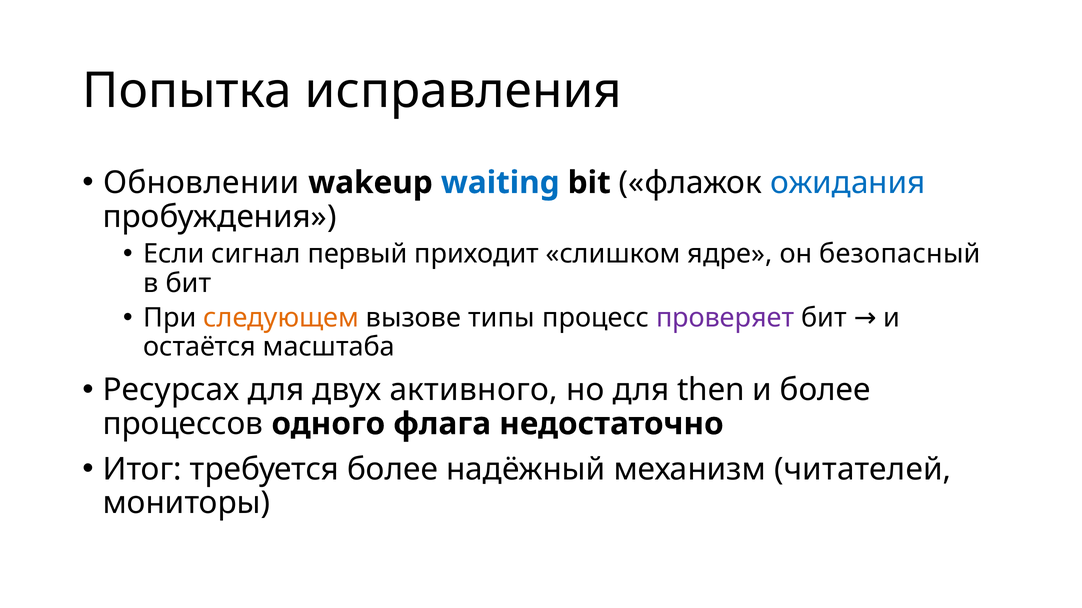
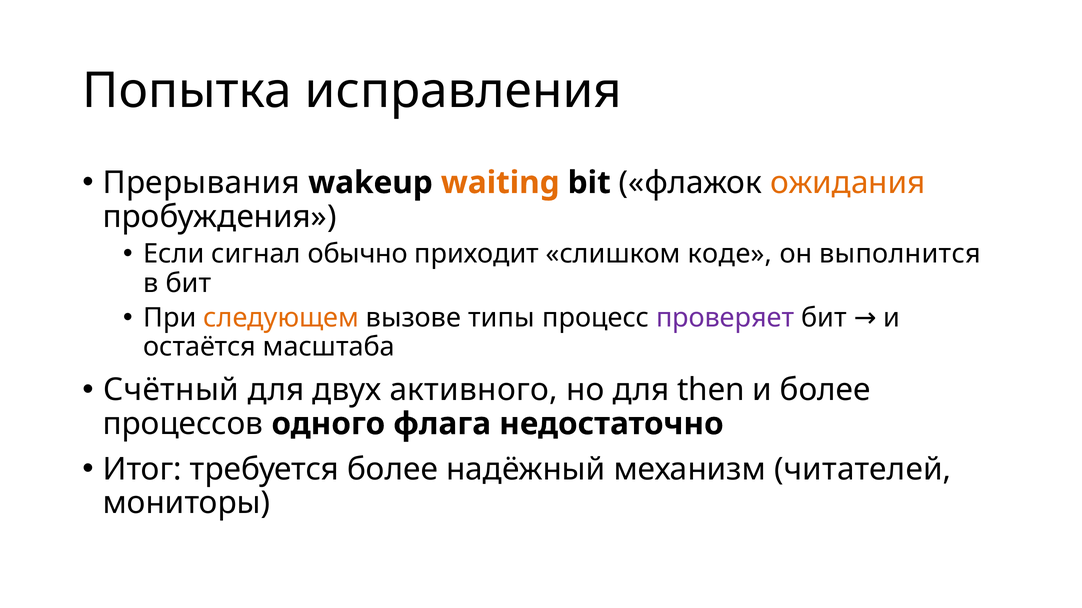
Обновлении: Обновлении -> Прерывания
waiting colour: blue -> orange
ожидания colour: blue -> orange
первый: первый -> обычно
ядре: ядре -> коде
безопасный: безопасный -> выполнится
Ресурсах: Ресурсах -> Счётный
